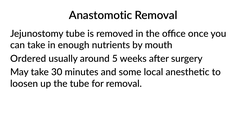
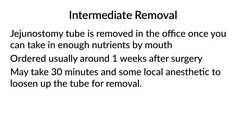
Anastomotic: Anastomotic -> Intermediate
5: 5 -> 1
